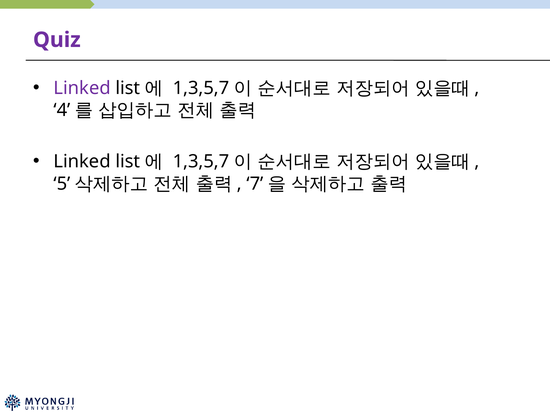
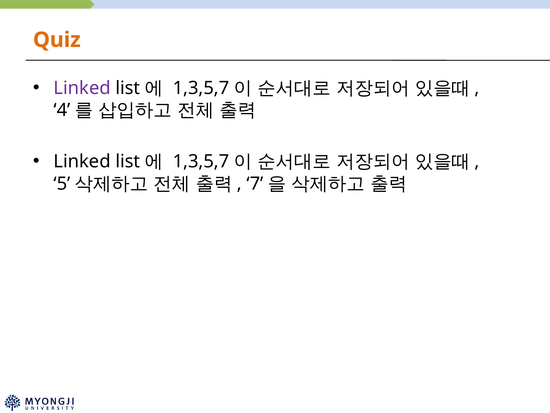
Quiz colour: purple -> orange
